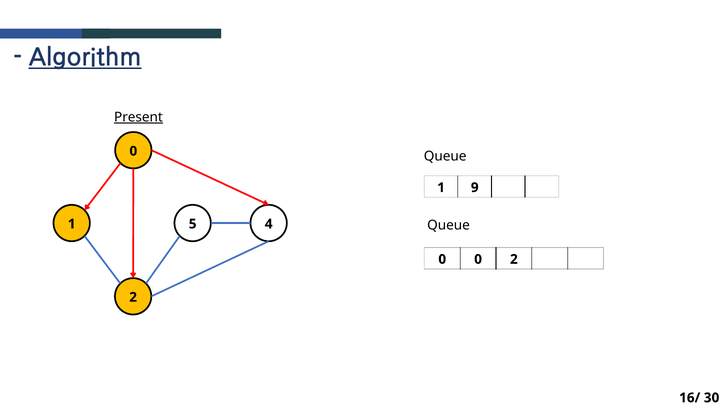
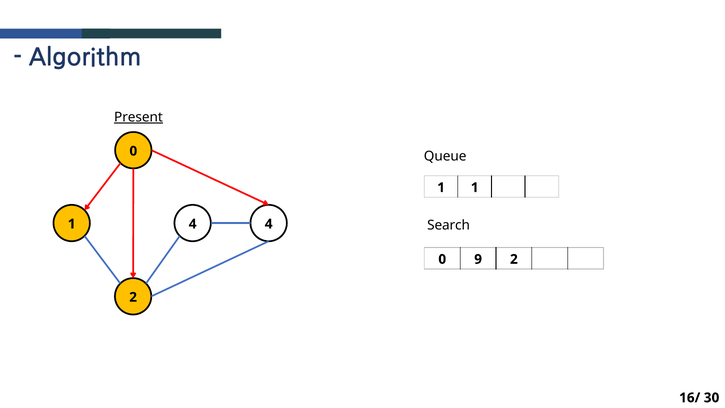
Algorithm underline: present -> none
1 9: 9 -> 1
Queue at (449, 225): Queue -> Search
1 5: 5 -> 4
0 0: 0 -> 9
